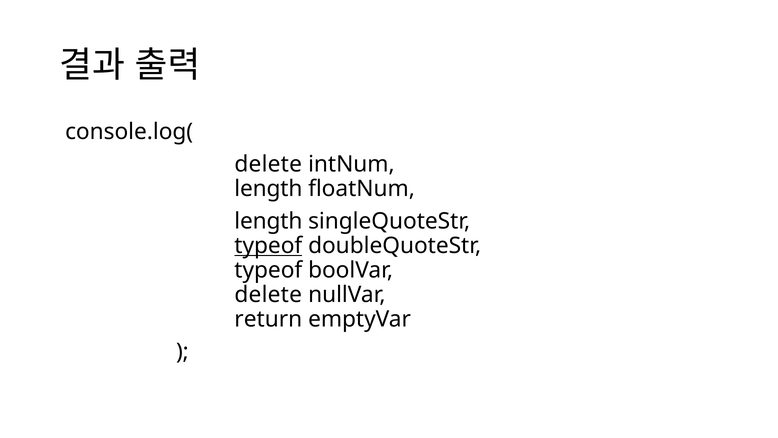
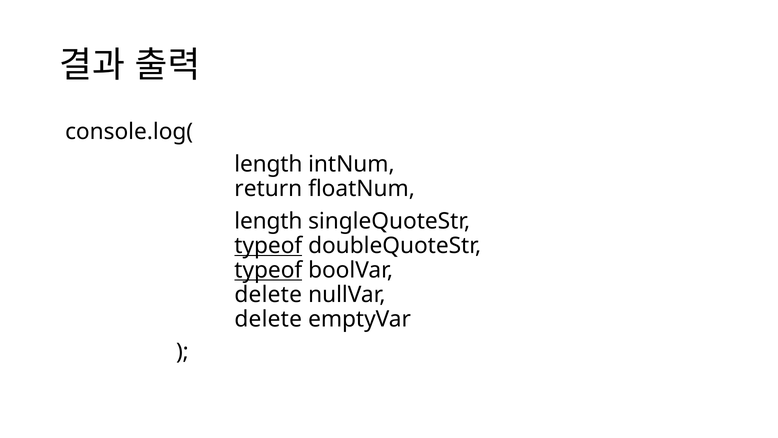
delete at (268, 164): delete -> length
length at (268, 189): length -> return
typeof at (268, 270) underline: none -> present
return at (268, 319): return -> delete
